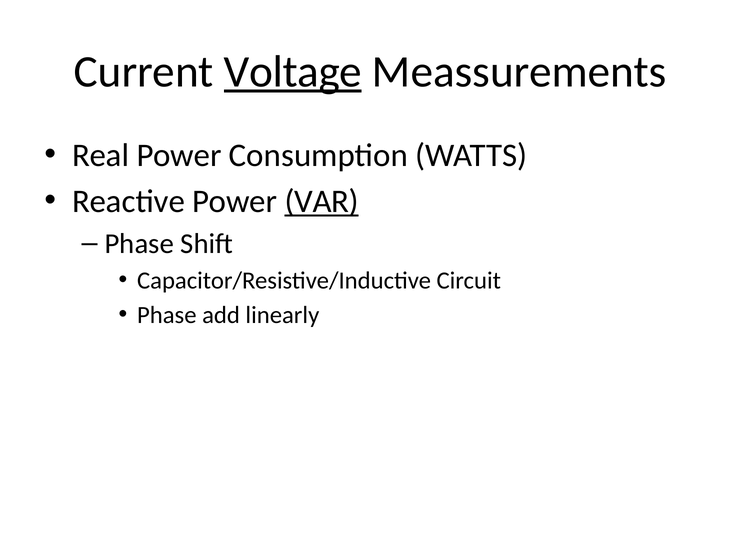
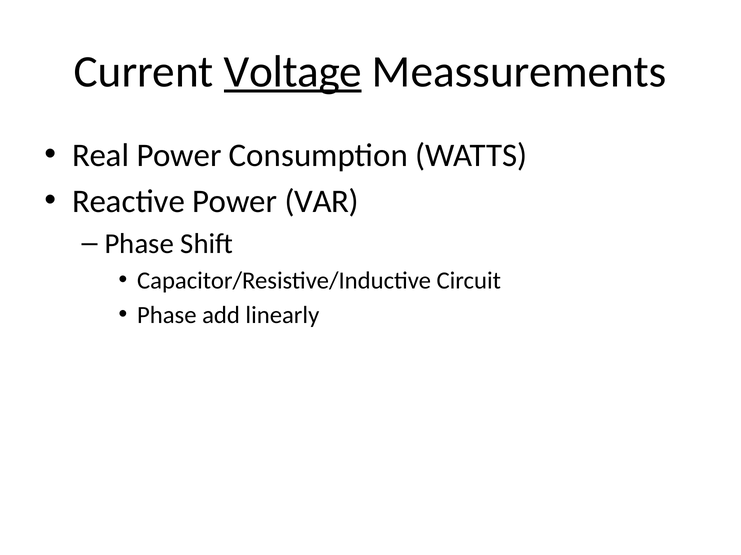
VAR underline: present -> none
